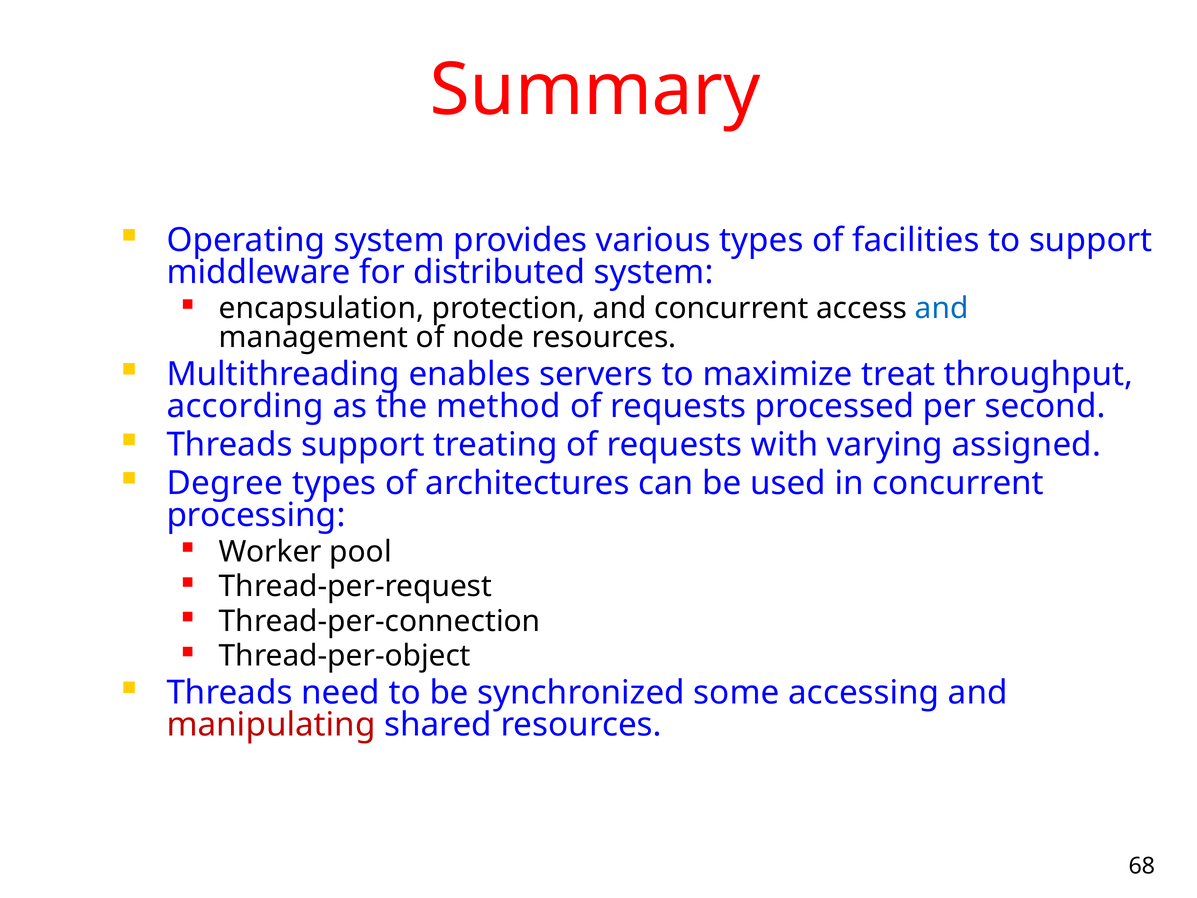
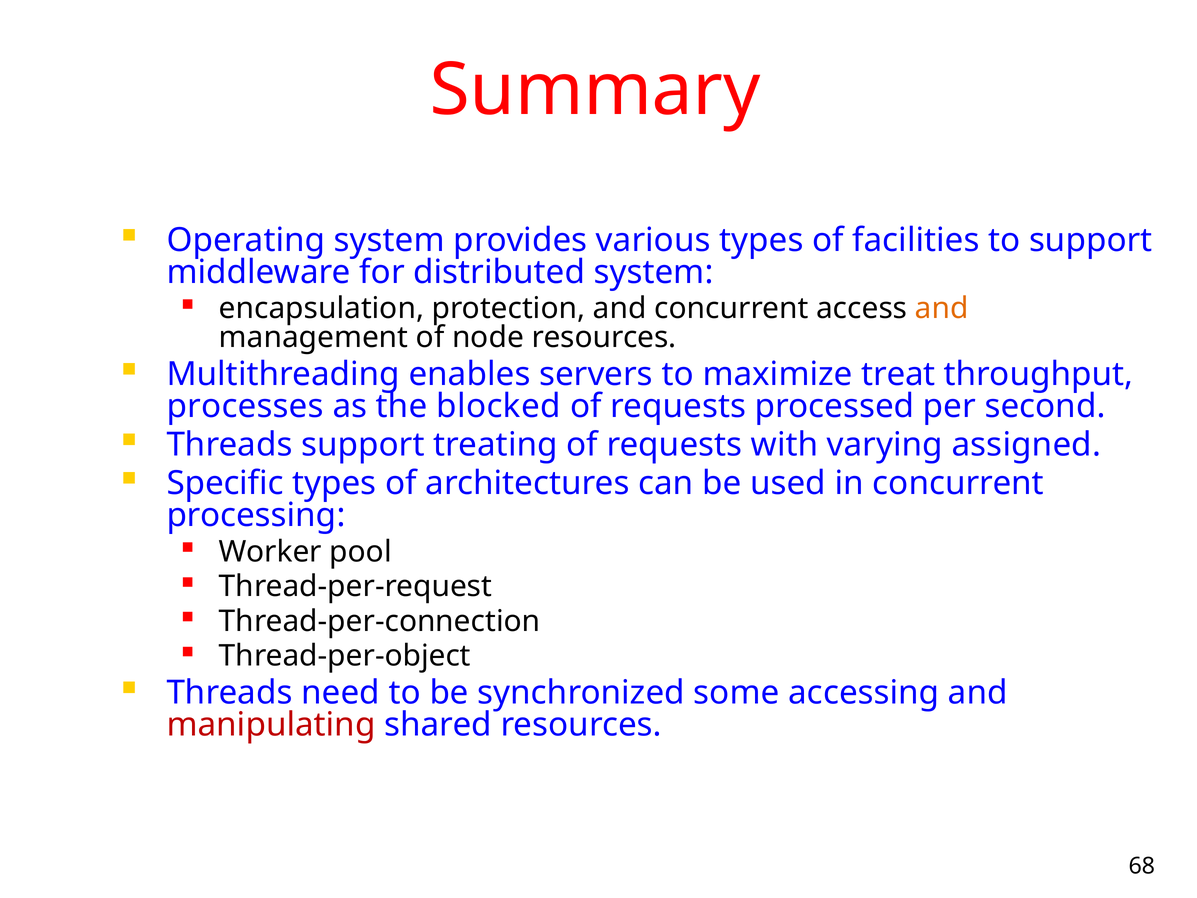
and at (942, 308) colour: blue -> orange
according: according -> processes
method: method -> blocked
Degree: Degree -> Specific
